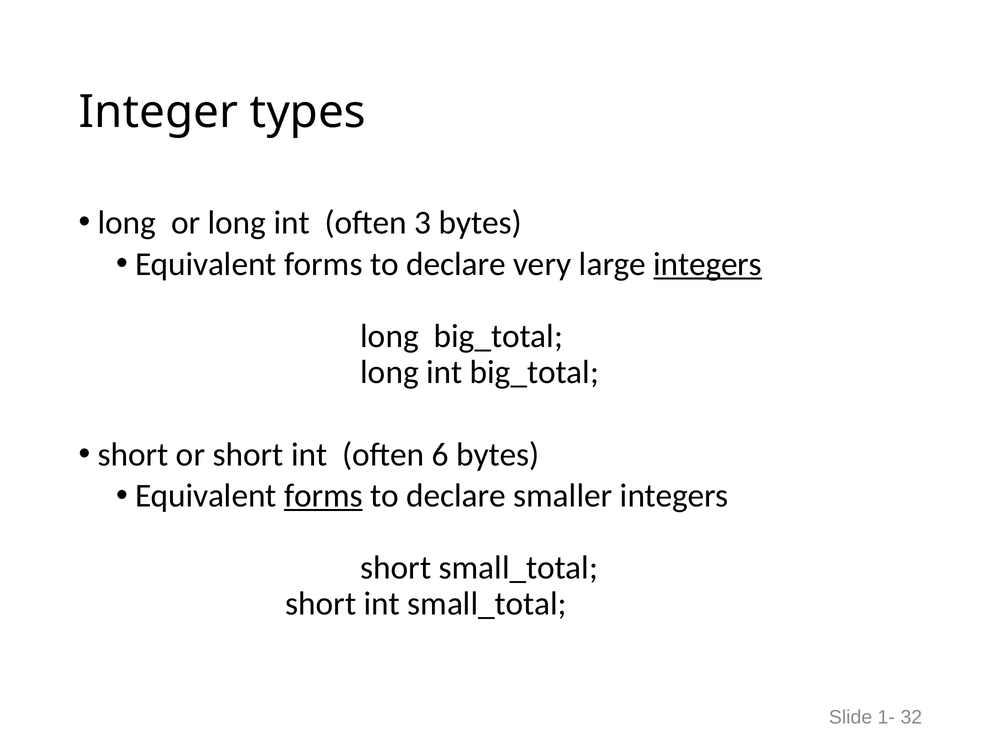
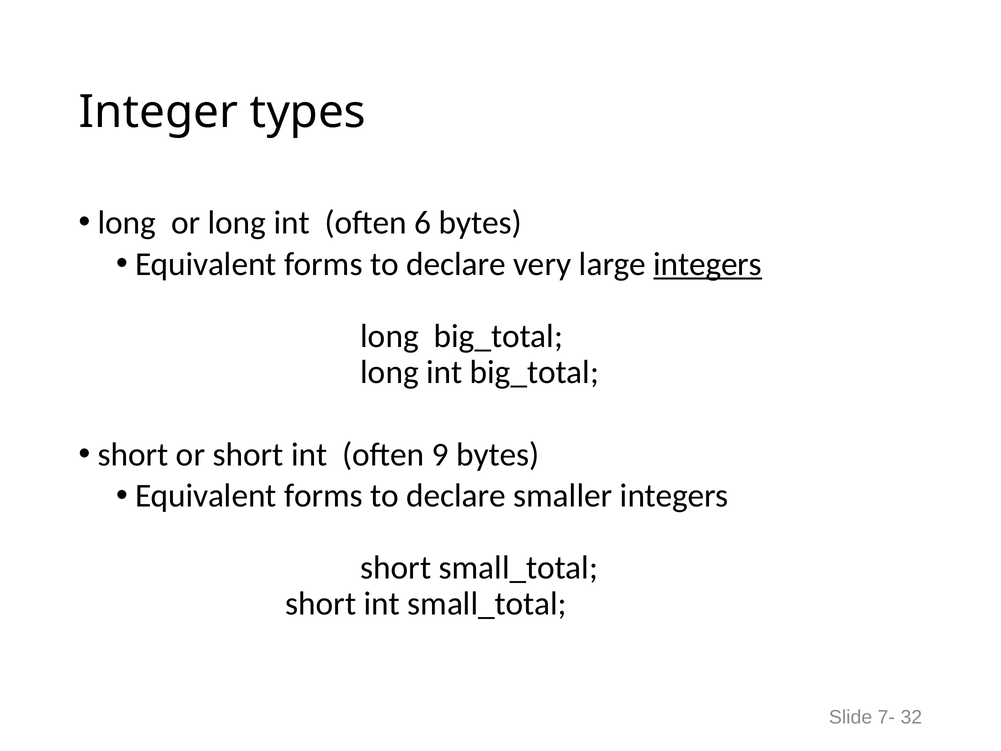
3: 3 -> 6
6: 6 -> 9
forms at (323, 496) underline: present -> none
1-: 1- -> 7-
